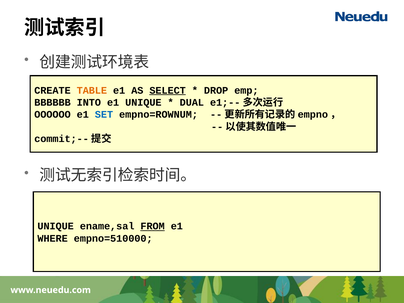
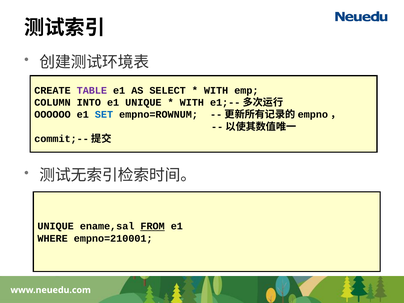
TABLE colour: orange -> purple
SELECT underline: present -> none
DROP at (216, 90): DROP -> WITH
BBBBBB: BBBBBB -> COLUMN
DUAL at (192, 103): DUAL -> WITH
empno=510000: empno=510000 -> empno=210001
